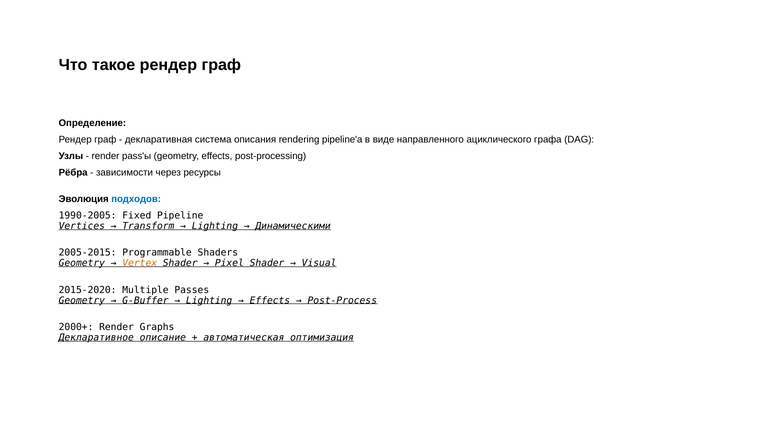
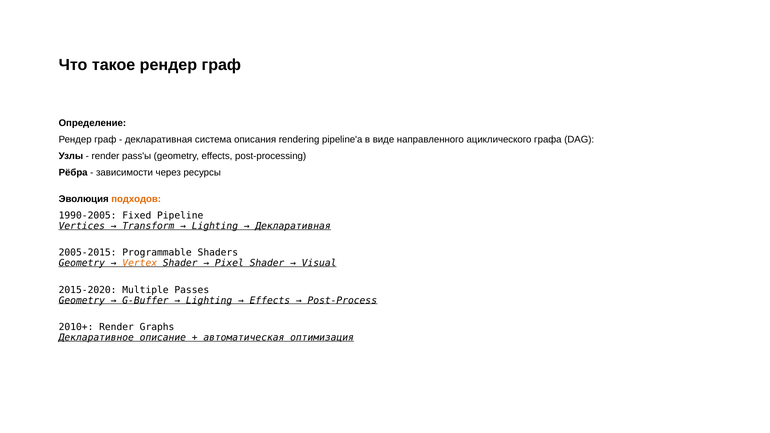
подходов colour: blue -> orange
Динамическими at (293, 226): Динамическими -> Декларативная
2000+: 2000+ -> 2010+
